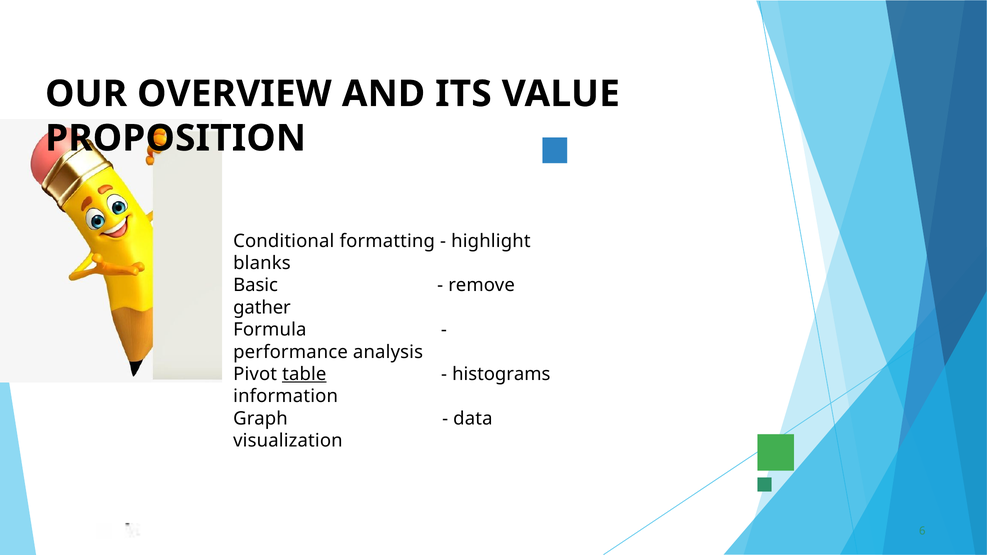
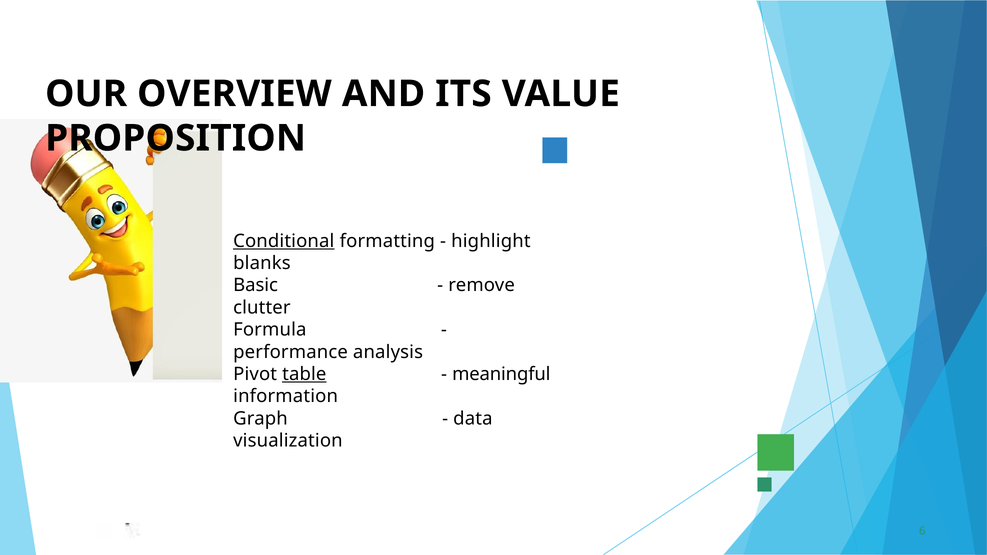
Conditional underline: none -> present
gather: gather -> clutter
histograms: histograms -> meaningful
